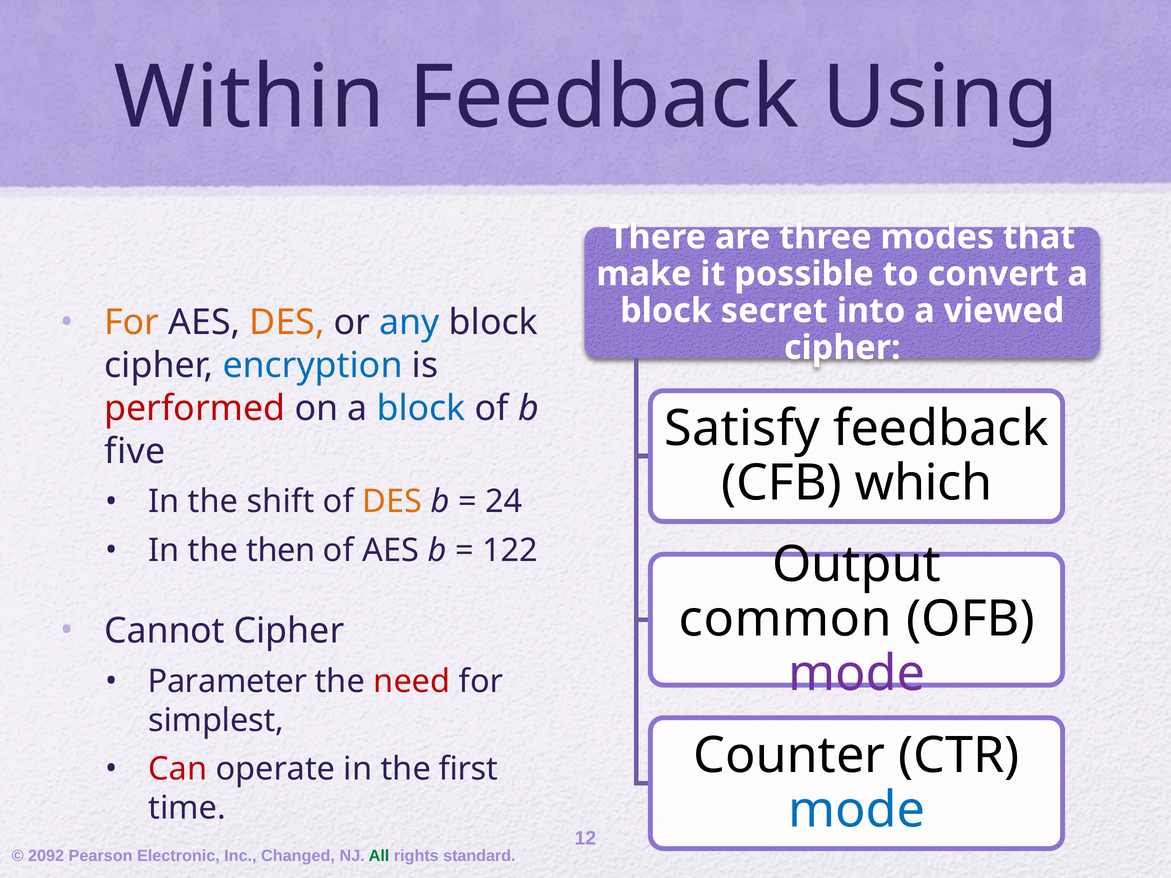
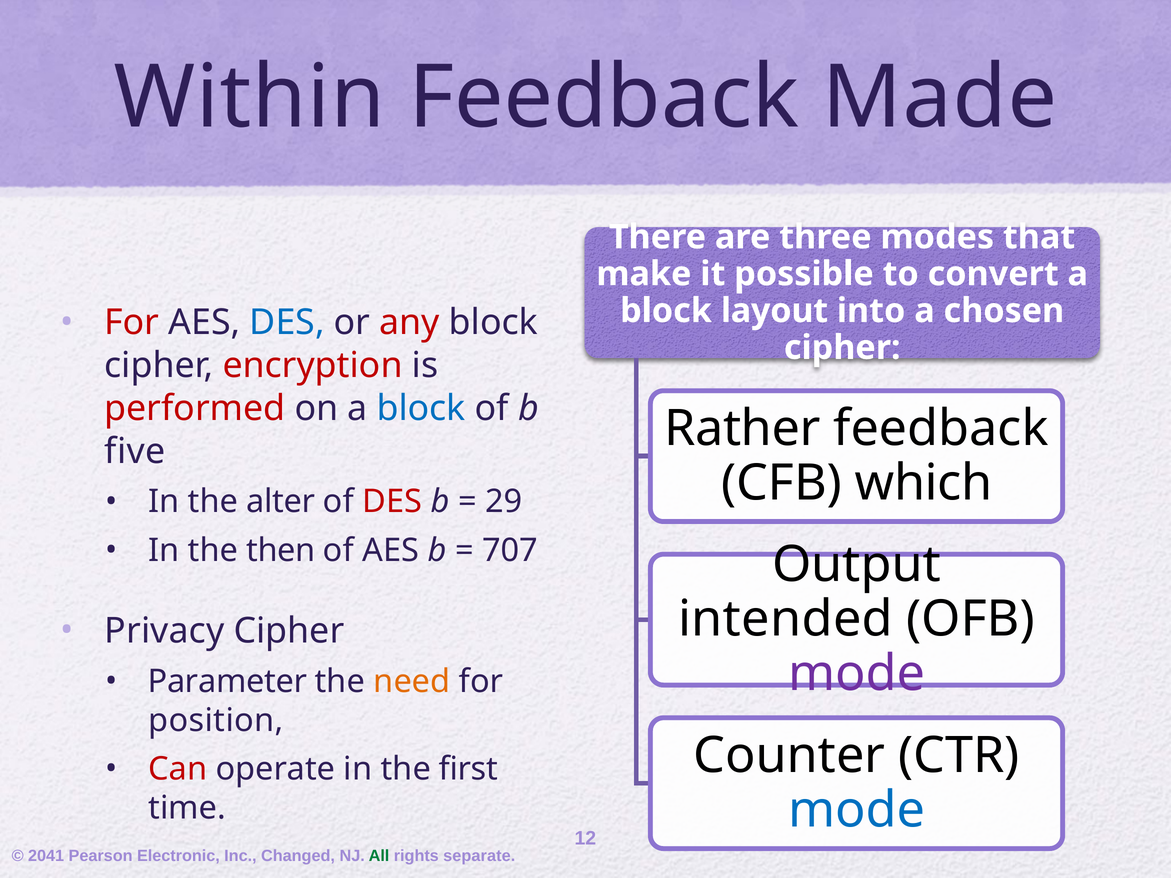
Using: Using -> Made
secret: secret -> layout
viewed: viewed -> chosen
For at (132, 323) colour: orange -> red
DES at (287, 323) colour: orange -> blue
any colour: blue -> red
encryption colour: blue -> red
Satisfy: Satisfy -> Rather
shift: shift -> alter
DES at (392, 502) colour: orange -> red
24: 24 -> 29
122: 122 -> 707
common: common -> intended
Cannot: Cannot -> Privacy
need colour: red -> orange
simplest: simplest -> position
2092: 2092 -> 2041
standard: standard -> separate
